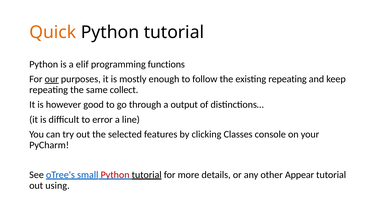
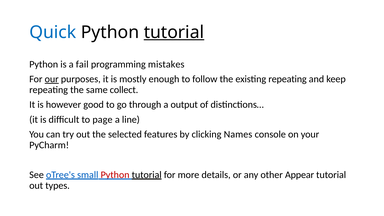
Quick colour: orange -> blue
tutorial at (174, 32) underline: none -> present
elif: elif -> fail
functions: functions -> mistakes
error: error -> page
Classes: Classes -> Names
using: using -> types
